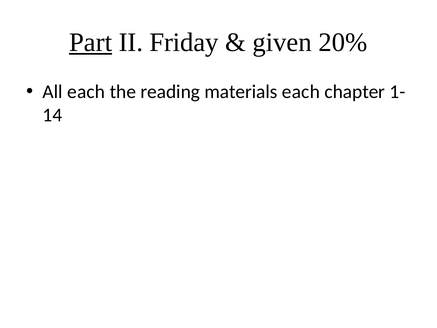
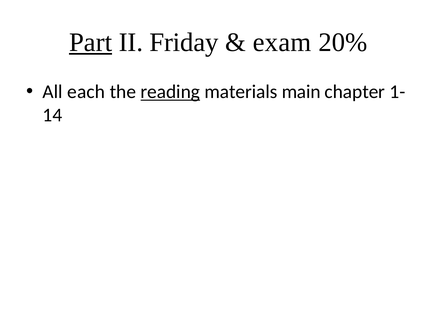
given: given -> exam
reading underline: none -> present
materials each: each -> main
